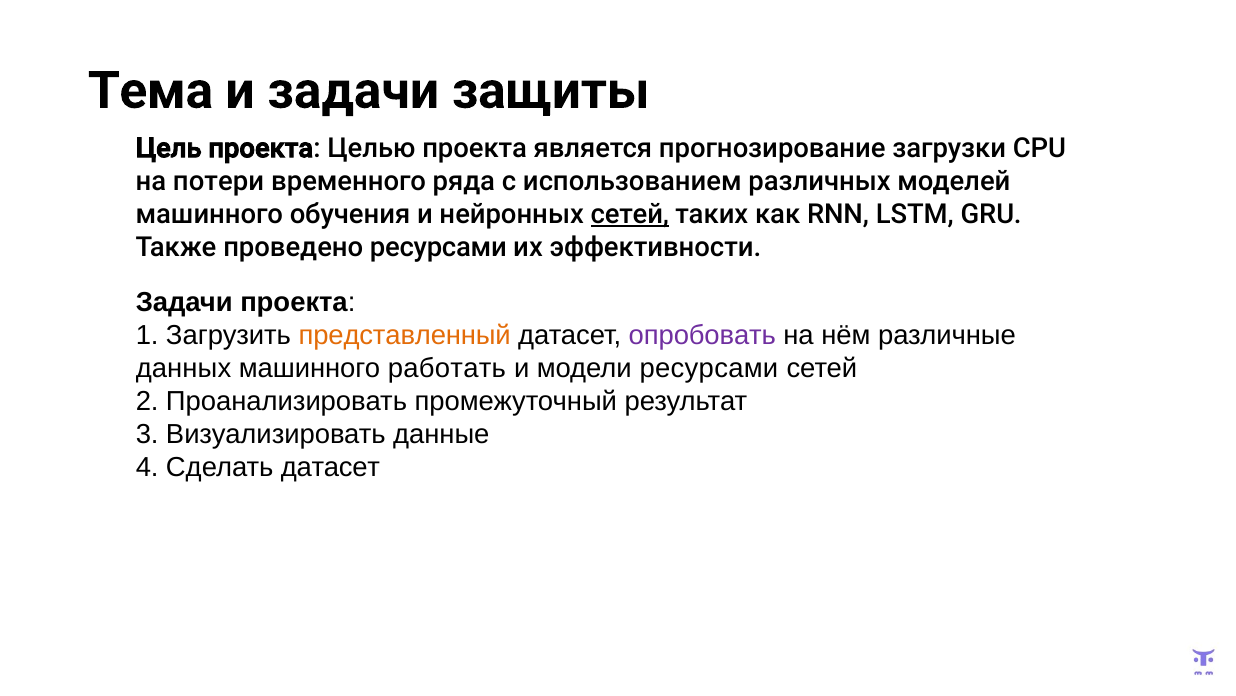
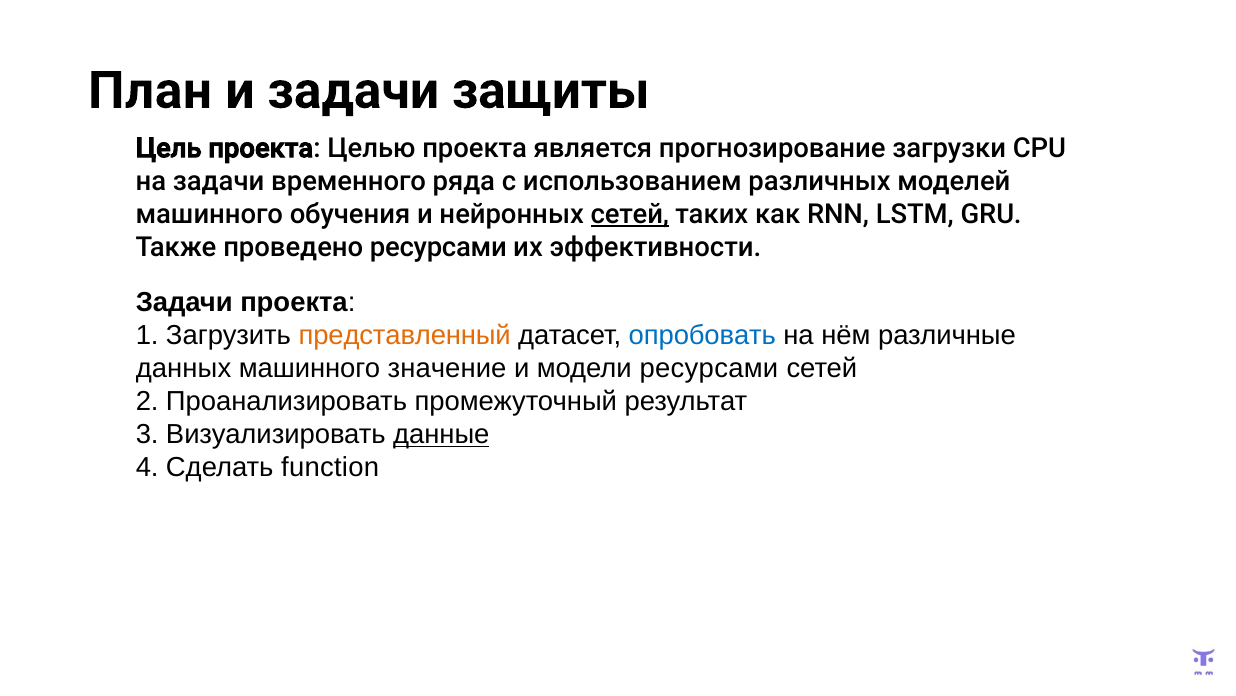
Тема: Тема -> План
на потери: потери -> задачи
опробовать colour: purple -> blue
работать: работать -> значение
данные underline: none -> present
Сделать датасет: датасет -> function
